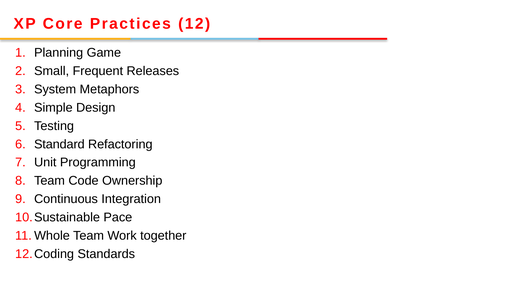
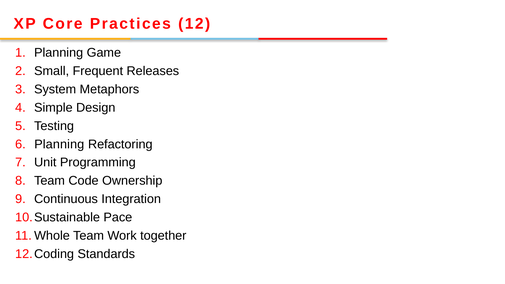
Standard at (59, 144): Standard -> Planning
